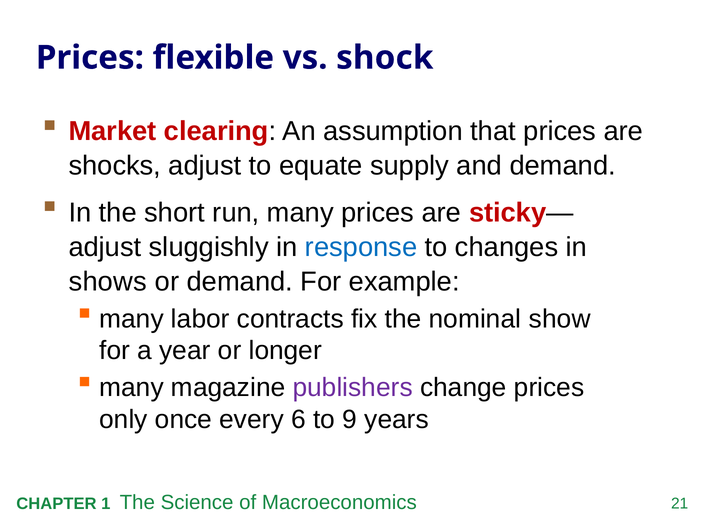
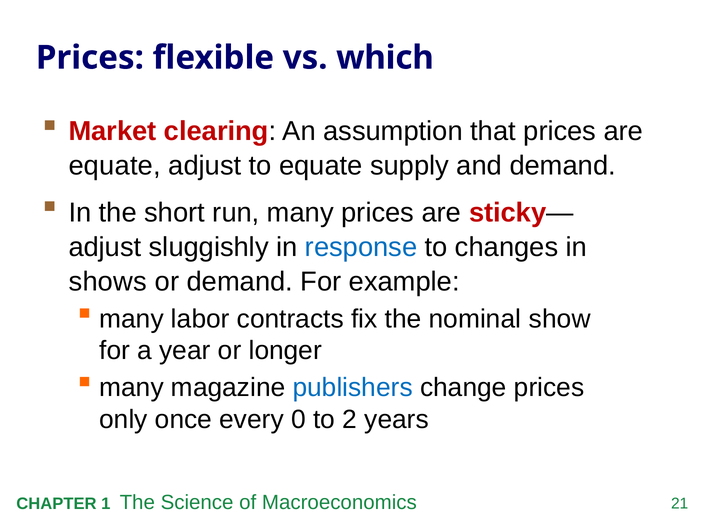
shock: shock -> which
shocks at (115, 165): shocks -> equate
publishers colour: purple -> blue
6: 6 -> 0
9: 9 -> 2
